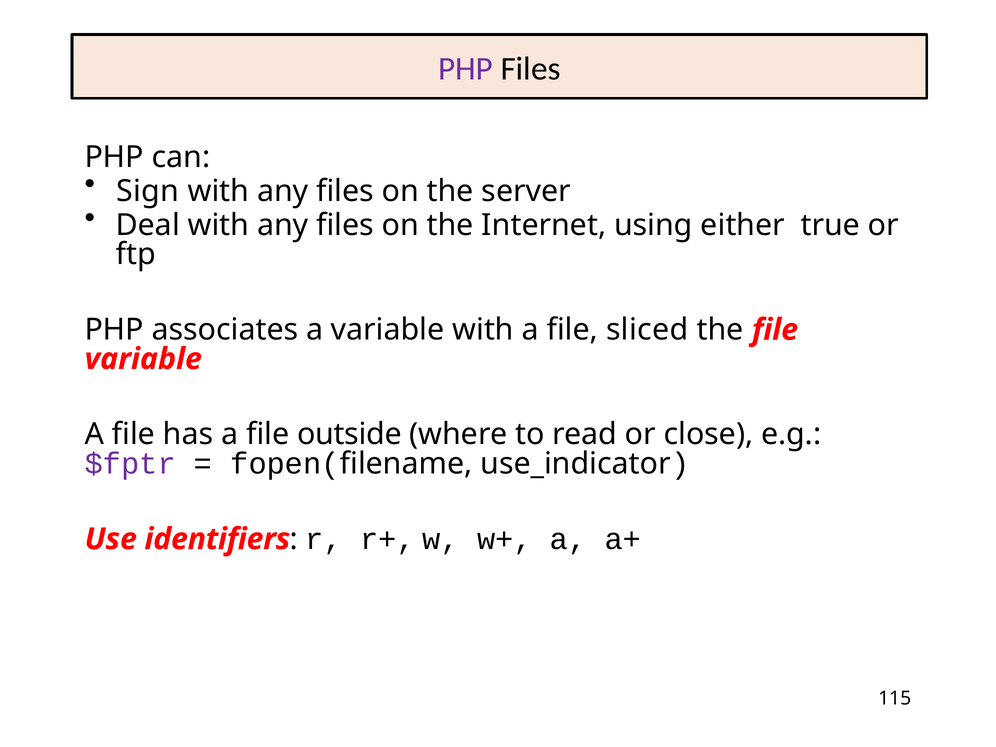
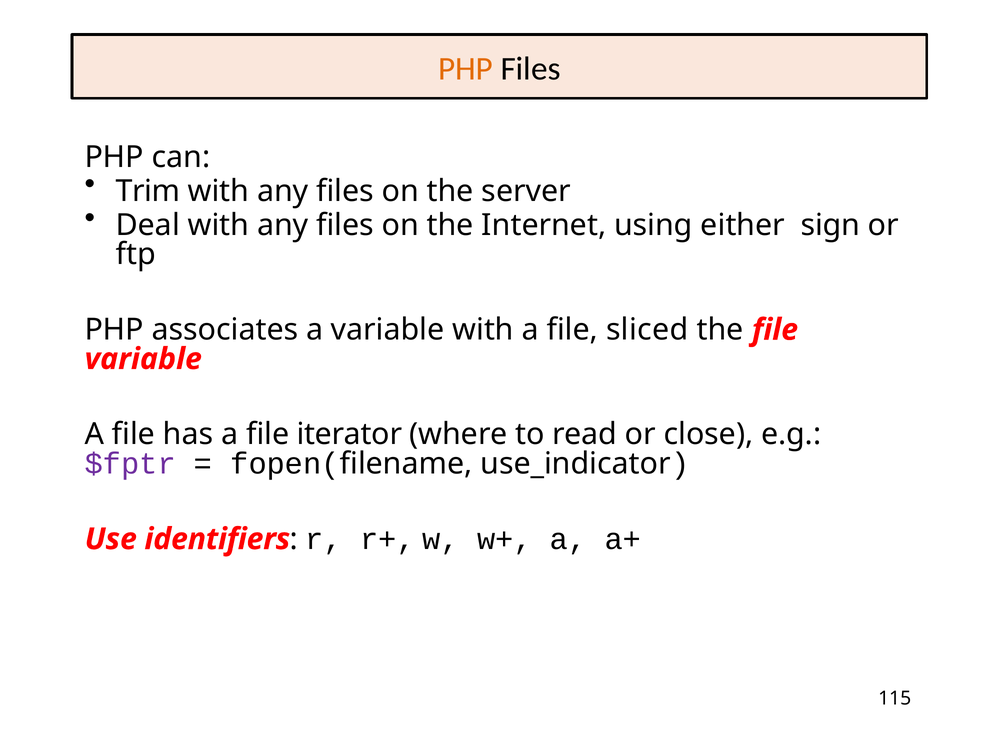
PHP at (466, 69) colour: purple -> orange
Sign: Sign -> Trim
true: true -> sign
outside: outside -> iterator
